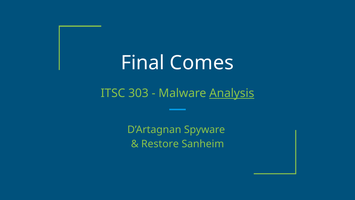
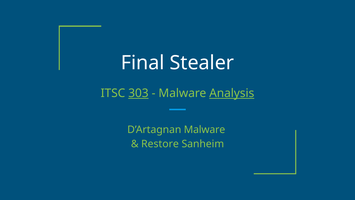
Comes: Comes -> Stealer
303 underline: none -> present
D’Artagnan Spyware: Spyware -> Malware
